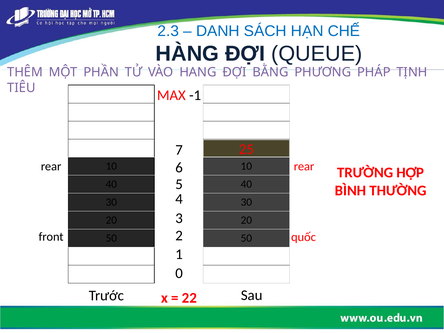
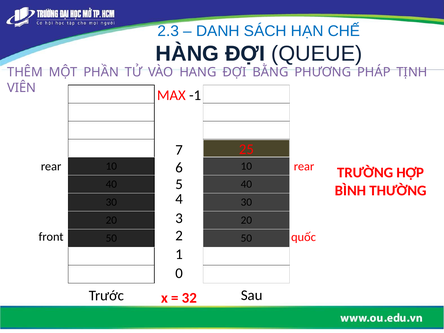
TIÊU: TIÊU -> VIÊN
22: 22 -> 32
